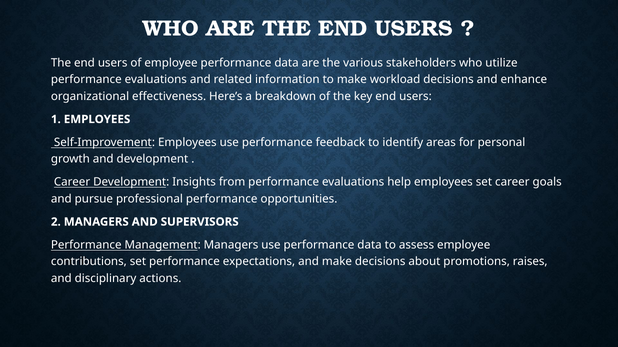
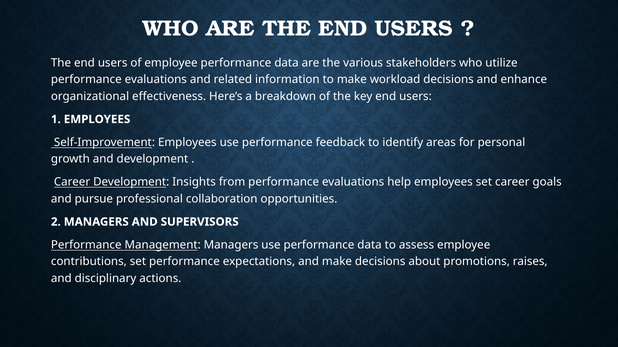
professional performance: performance -> collaboration
